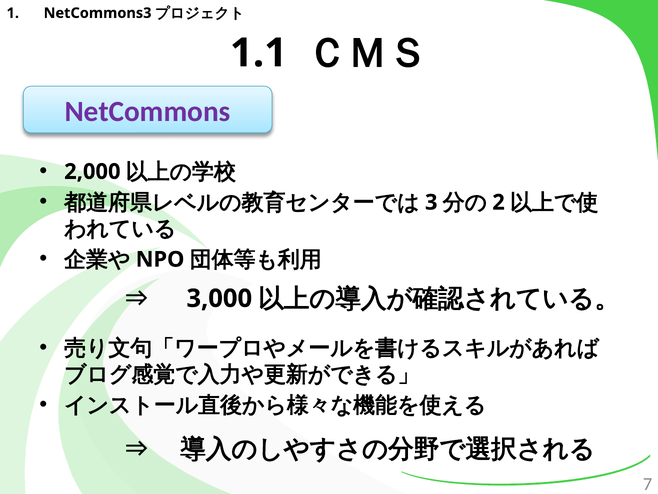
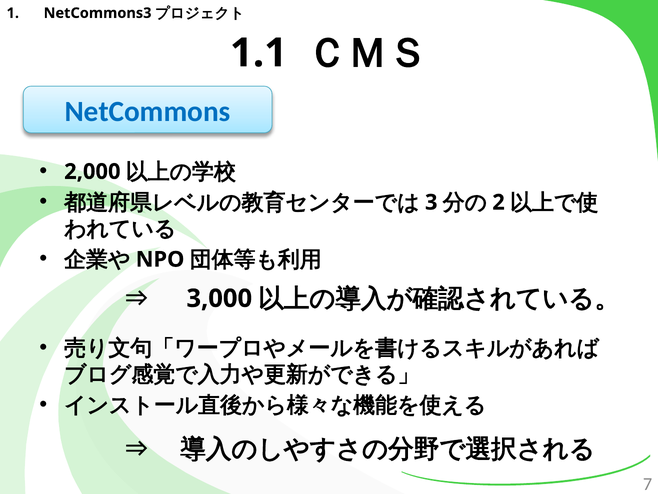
NetCommons colour: purple -> blue
